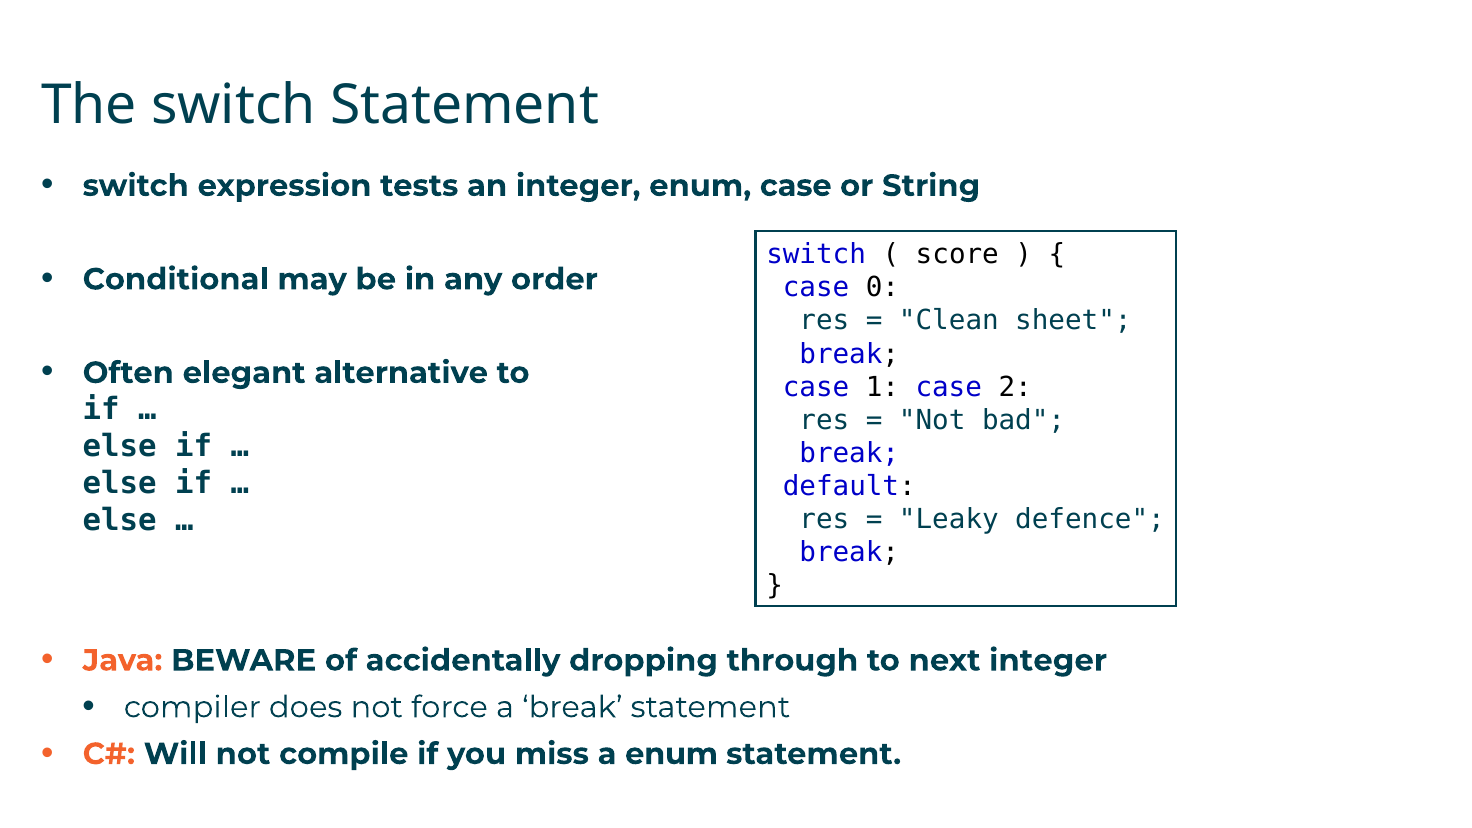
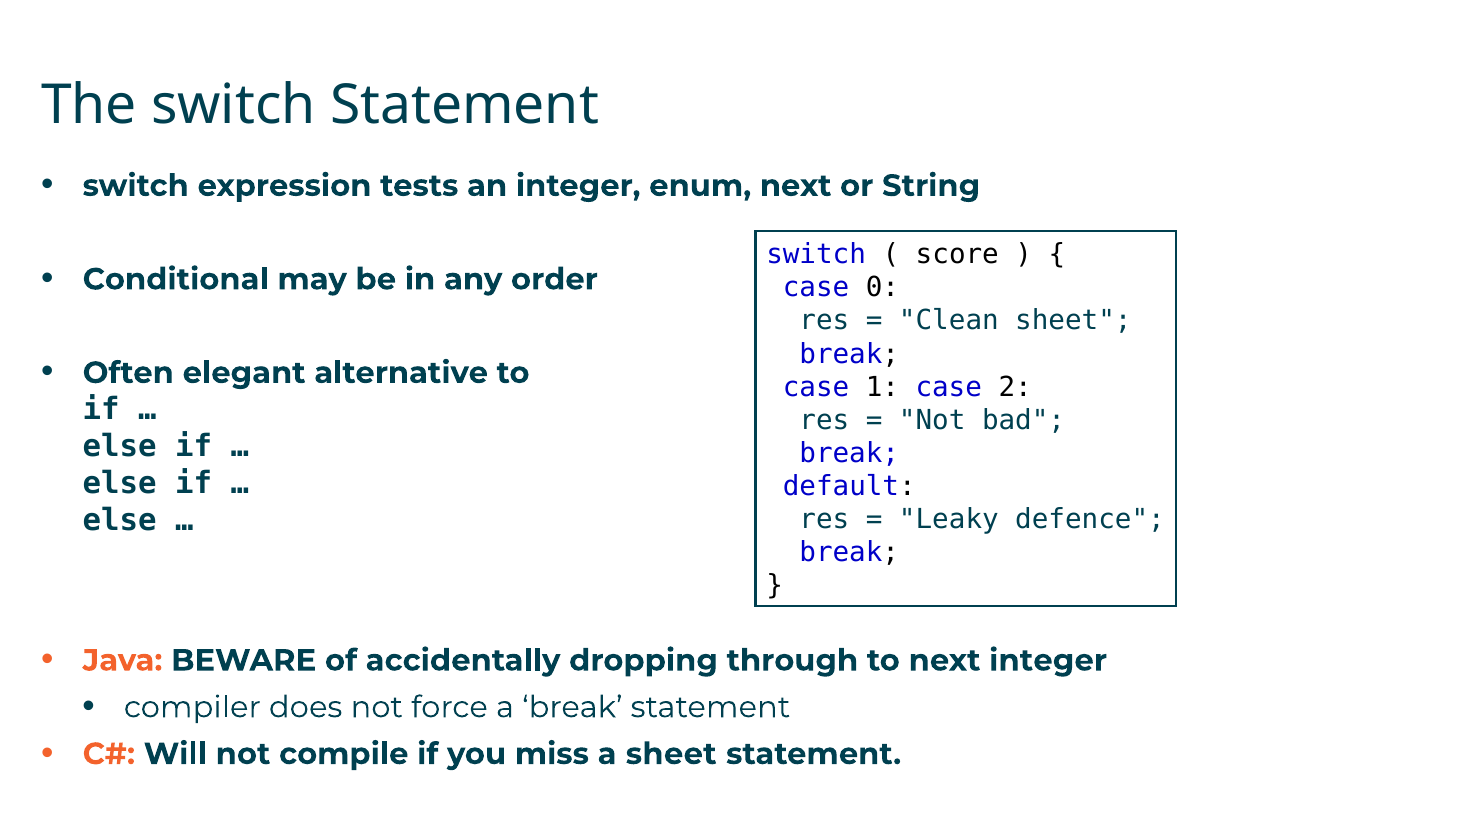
enum case: case -> next
a enum: enum -> sheet
